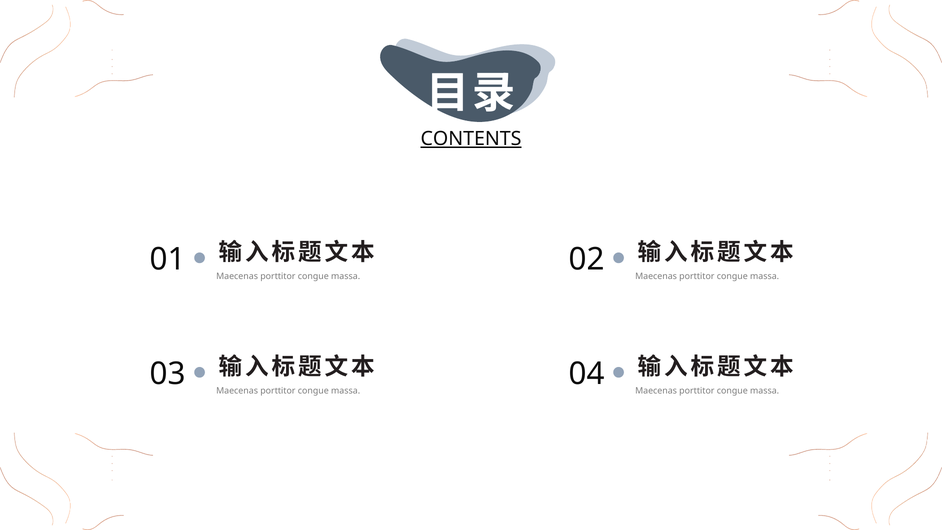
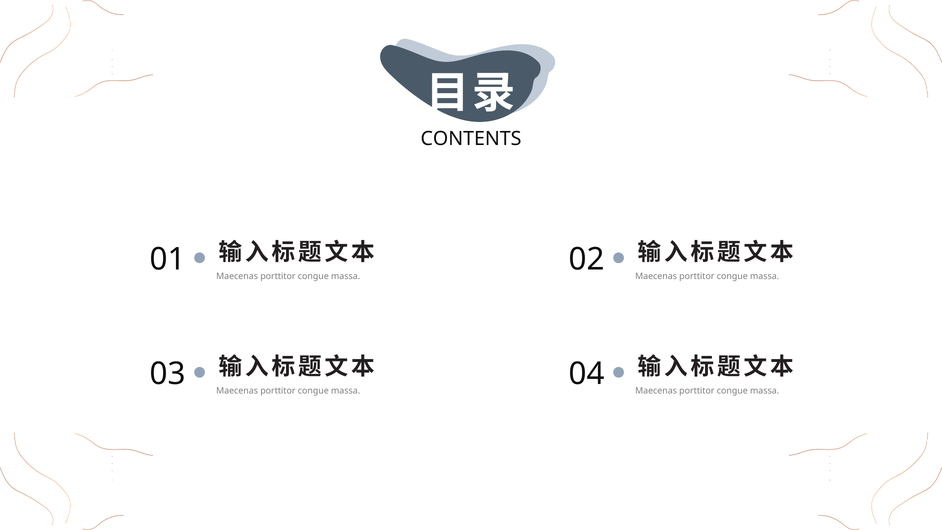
CONTENTS underline: present -> none
